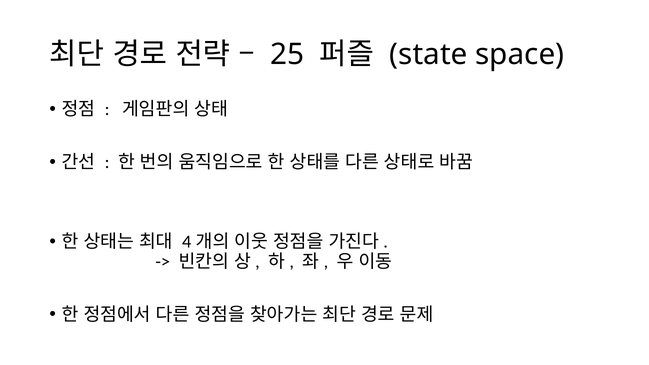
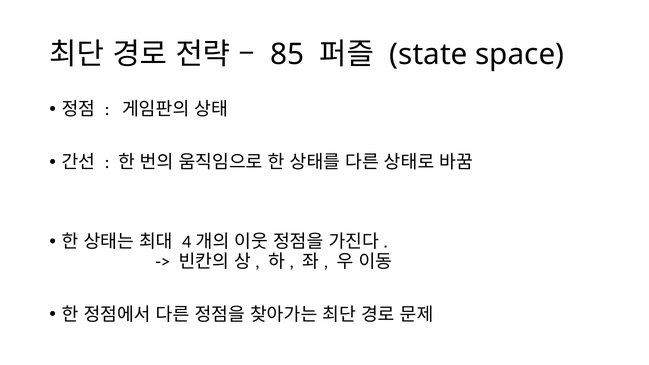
25: 25 -> 85
